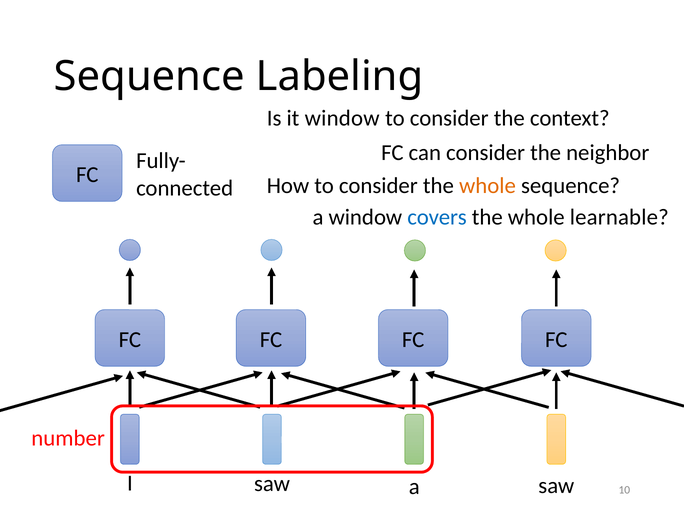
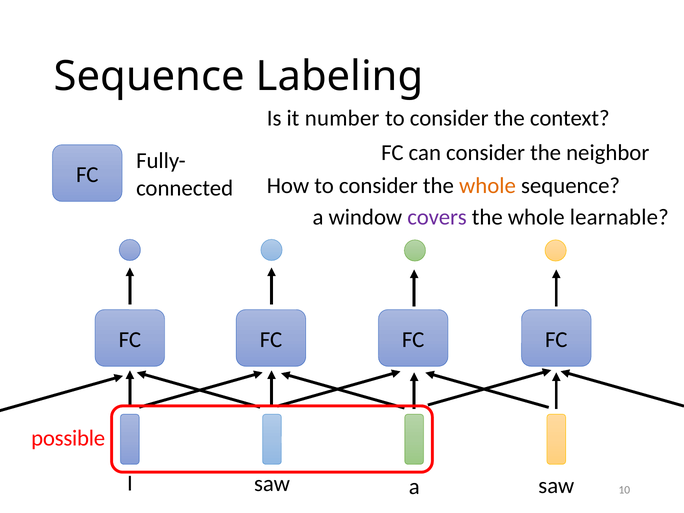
it window: window -> number
covers colour: blue -> purple
number: number -> possible
